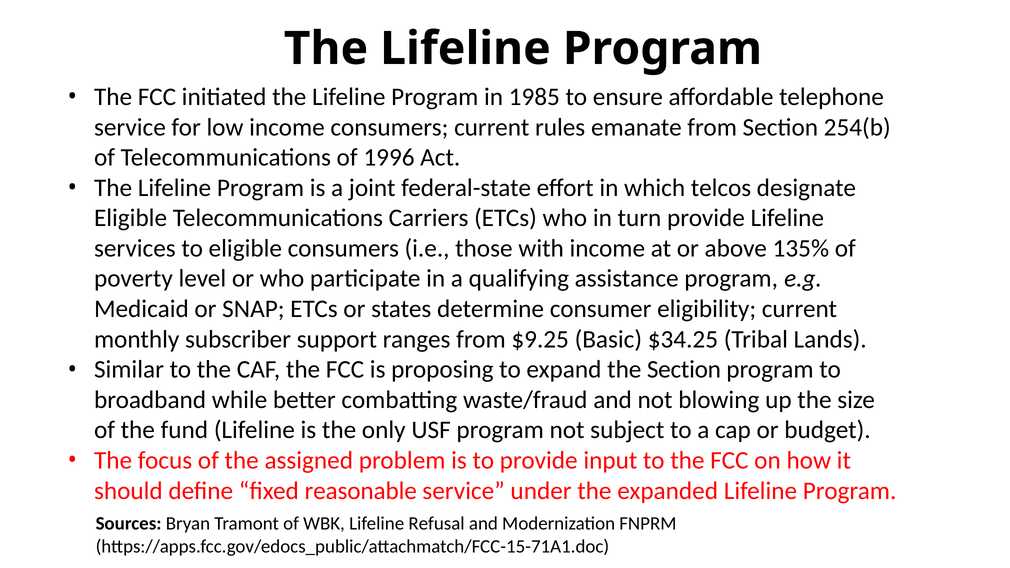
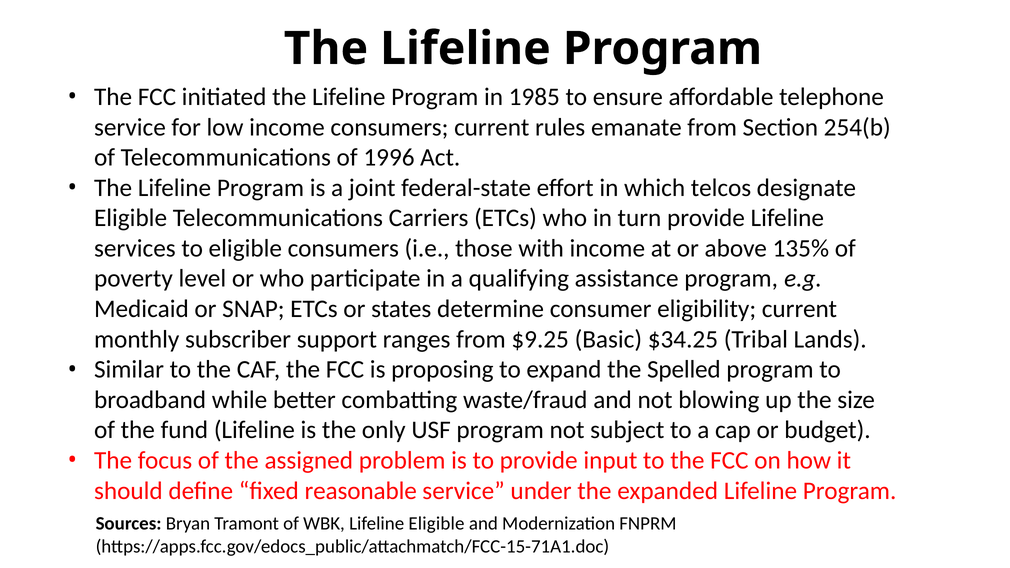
the Section: Section -> Spelled
Lifeline Refusal: Refusal -> Eligible
